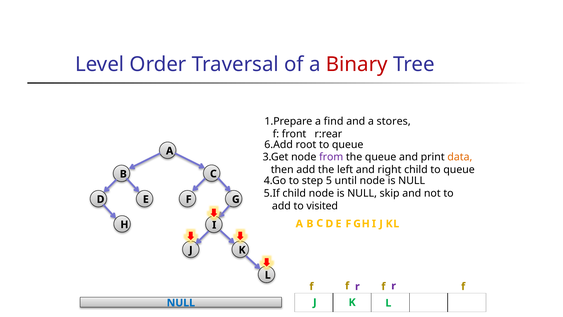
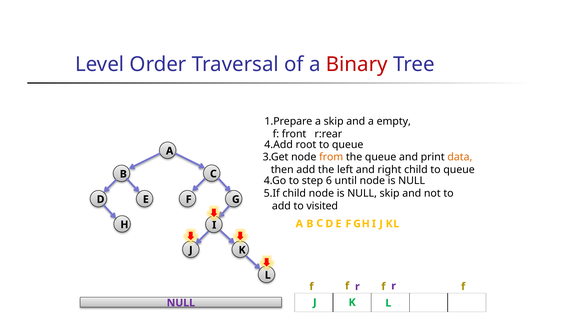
a find: find -> skip
stores: stores -> empty
6.Add: 6.Add -> 4.Add
from colour: purple -> orange
5: 5 -> 6
NULL at (181, 303) colour: blue -> purple
